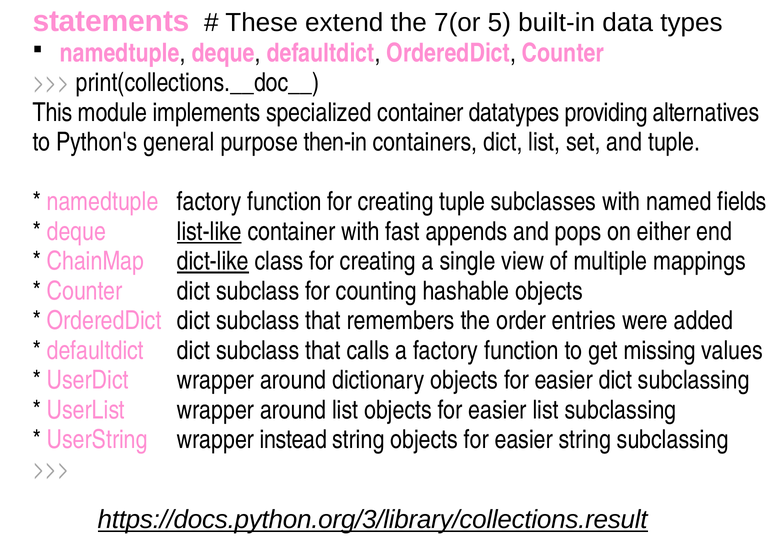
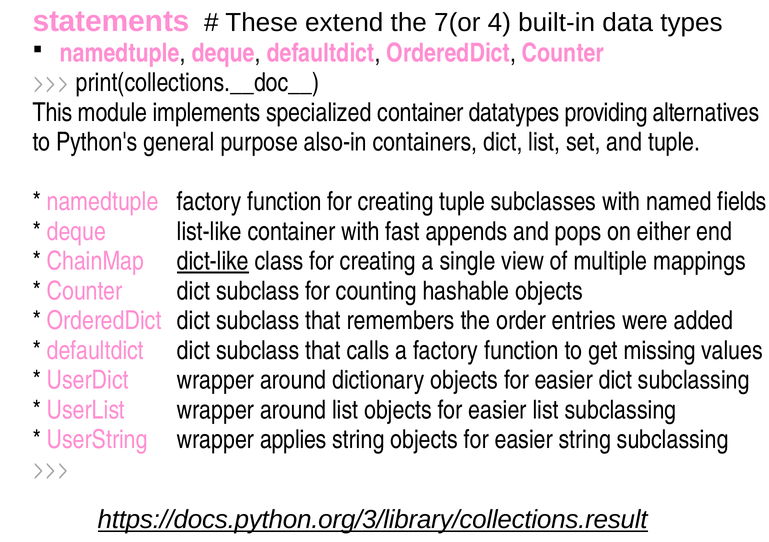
5: 5 -> 4
then-in: then-in -> also-in
list-like underline: present -> none
instead: instead -> applies
